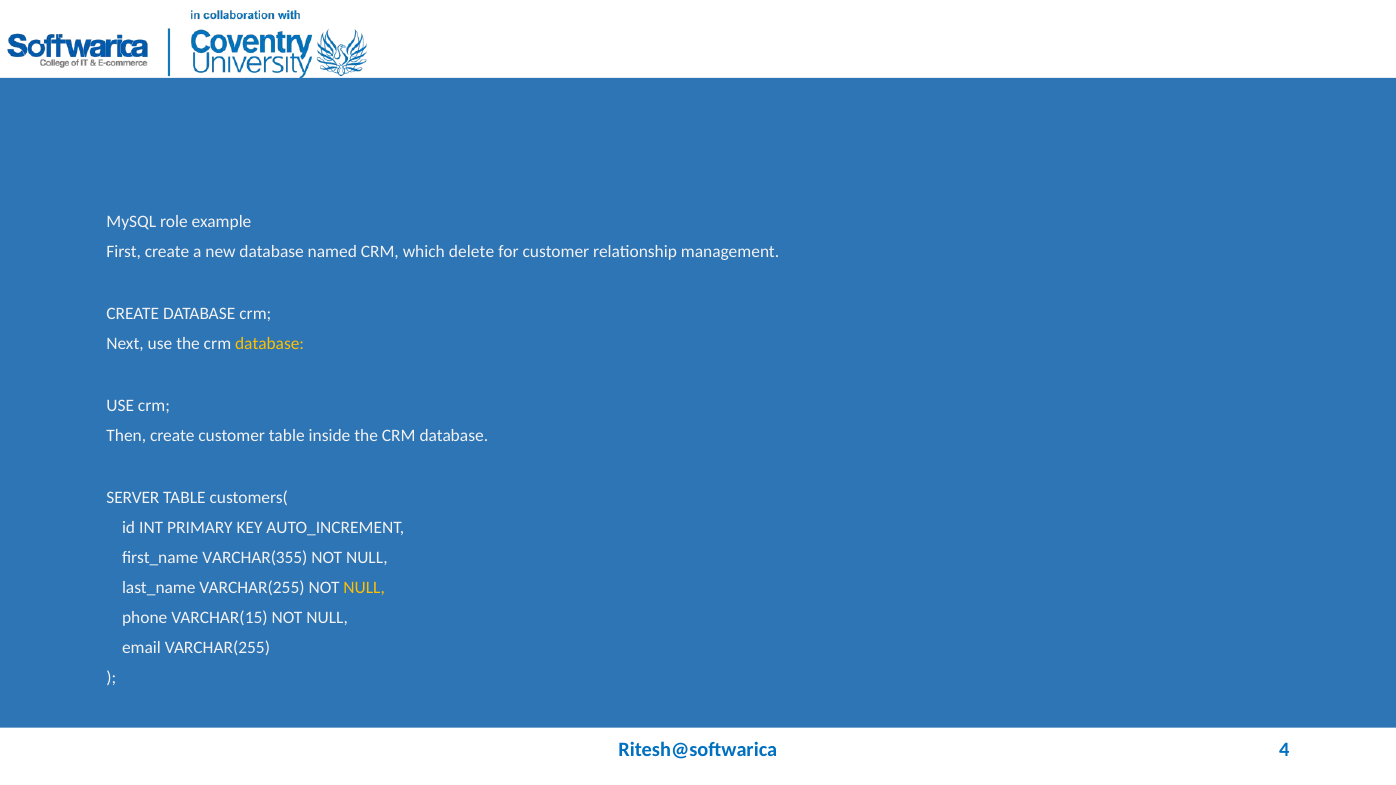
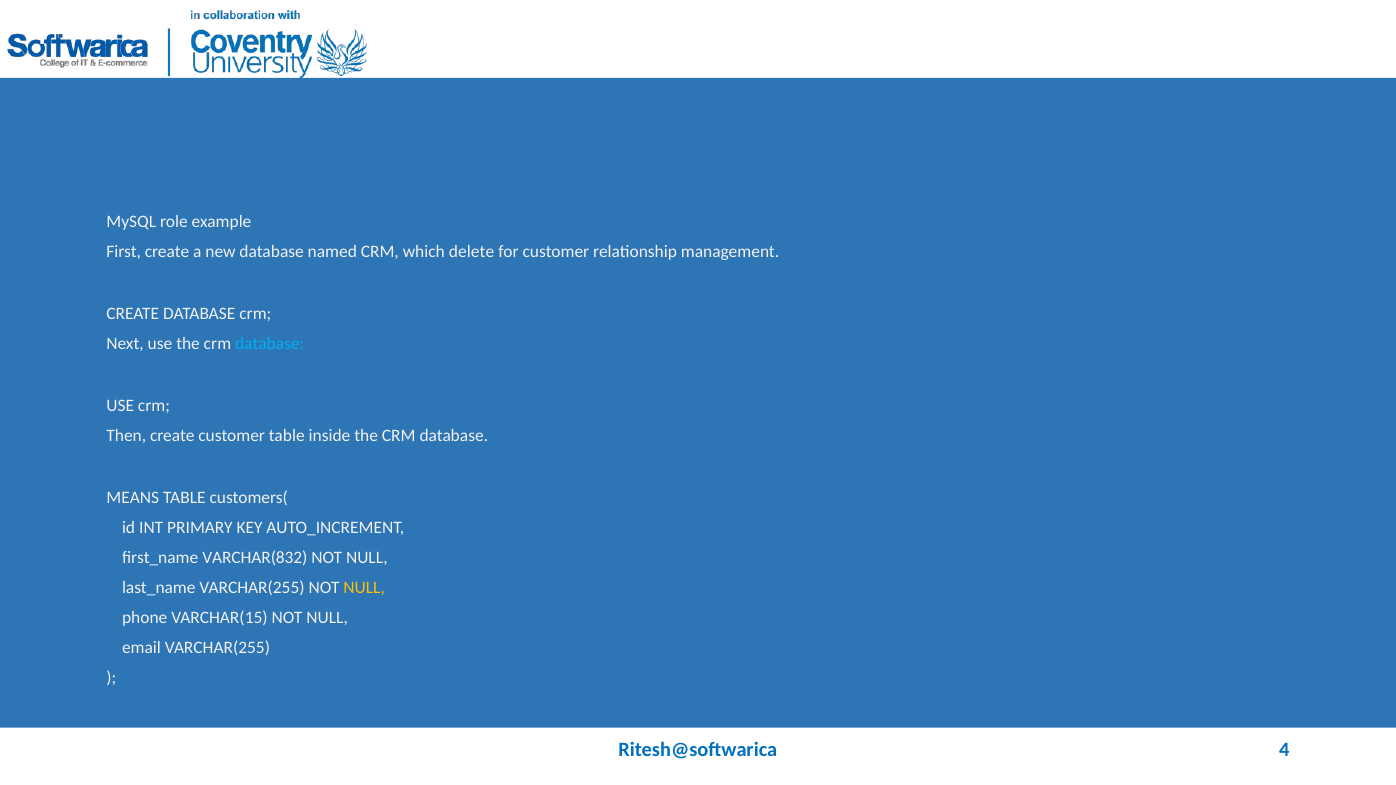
database at (270, 344) colour: yellow -> light blue
SERVER: SERVER -> MEANS
VARCHAR(355: VARCHAR(355 -> VARCHAR(832
